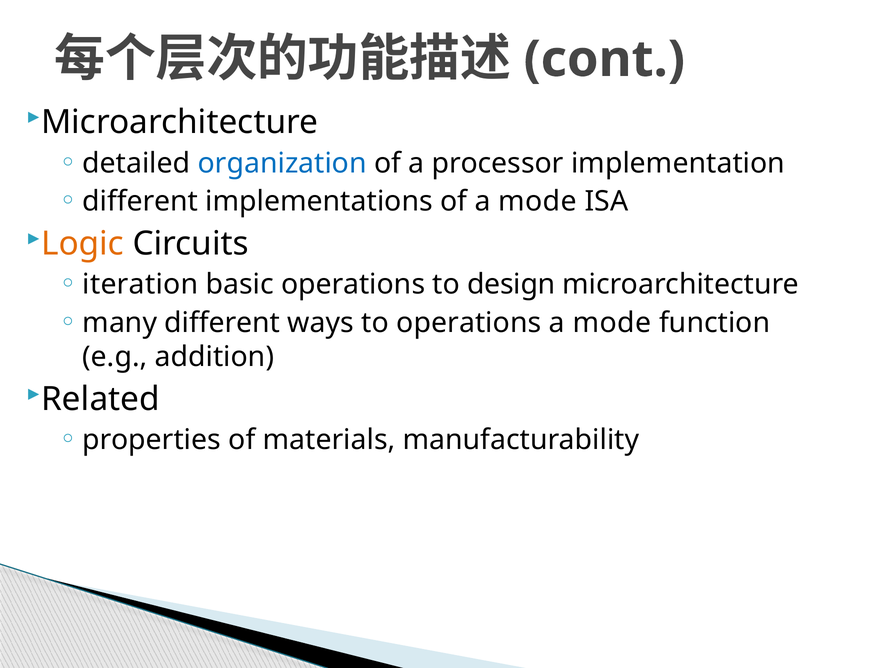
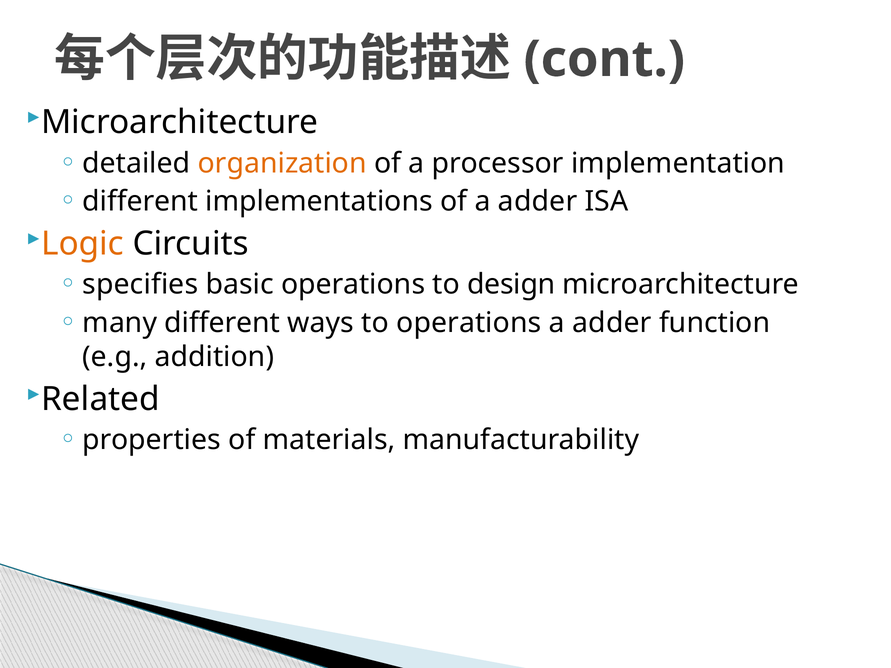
organization colour: blue -> orange
of a mode: mode -> adder
iteration: iteration -> specifies
mode at (612, 323): mode -> adder
